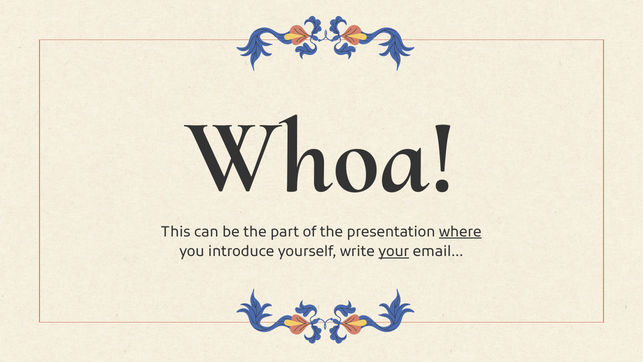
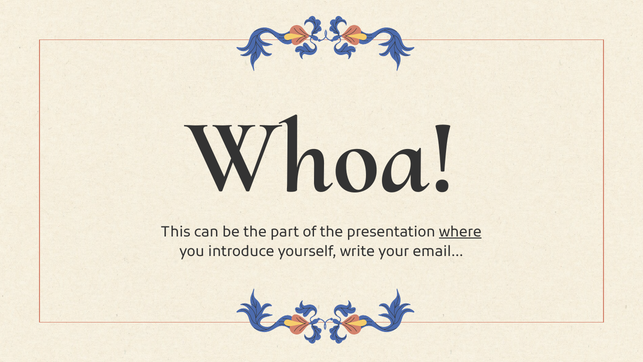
your underline: present -> none
